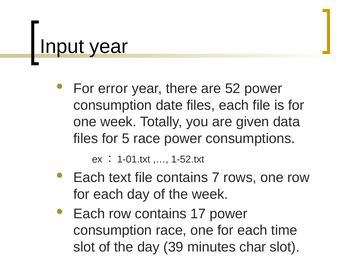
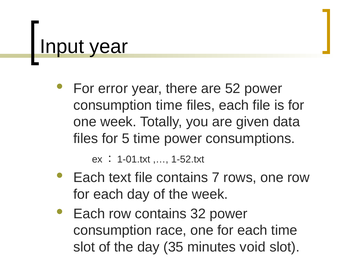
consumption date: date -> time
5 race: race -> time
17: 17 -> 32
39: 39 -> 35
char: char -> void
